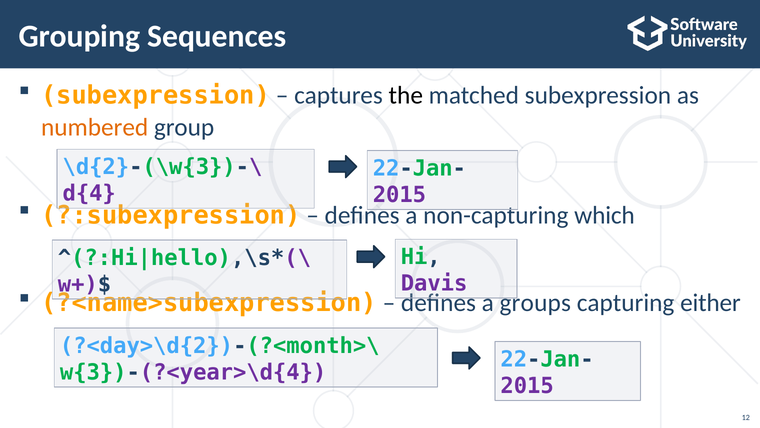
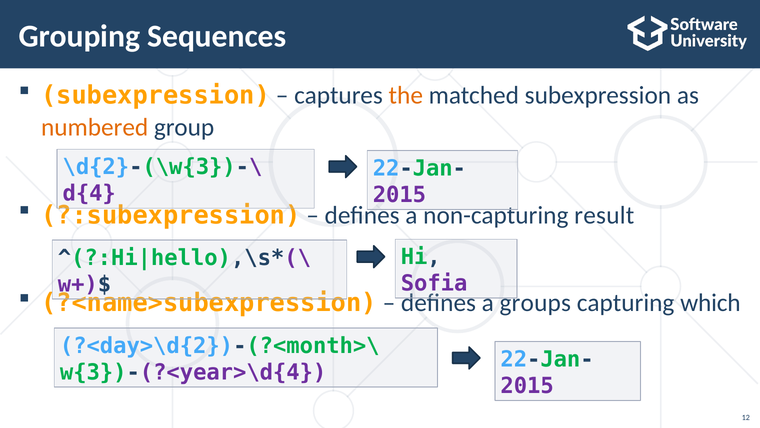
the colour: black -> orange
which: which -> result
Davis: Davis -> Sofia
either: either -> which
